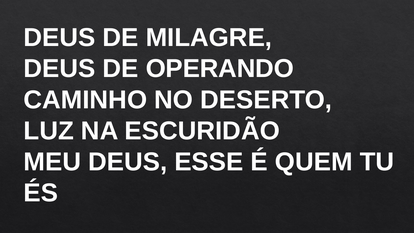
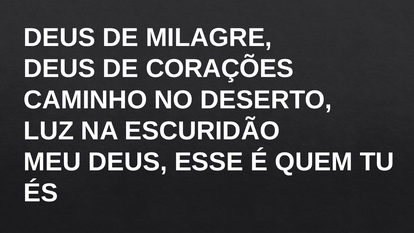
OPERANDO: OPERANDO -> CORAÇÕES
